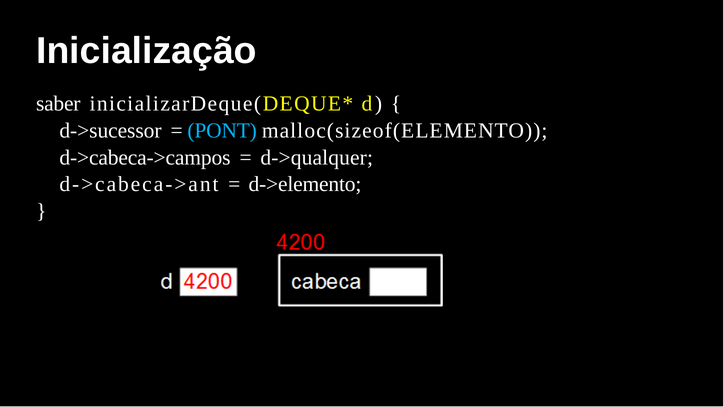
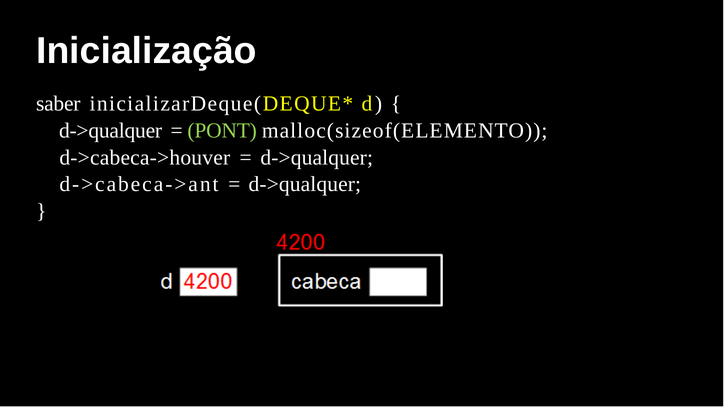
d->sucessor at (110, 131): d->sucessor -> d->qualquer
PONT colour: light blue -> light green
d->cabeca->campos: d->cabeca->campos -> d->cabeca->houver
d->elemento at (305, 185): d->elemento -> d->qualquer
